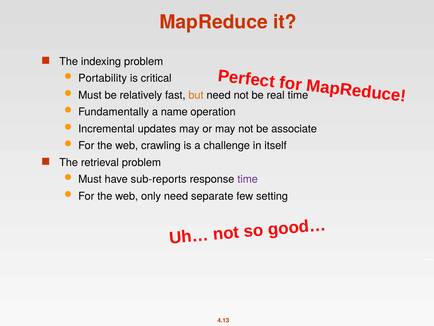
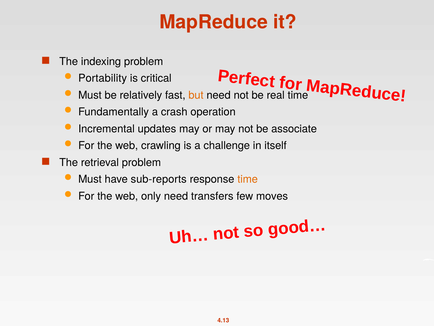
name: name -> crash
time at (248, 179) colour: purple -> orange
separate: separate -> transfers
setting: setting -> moves
